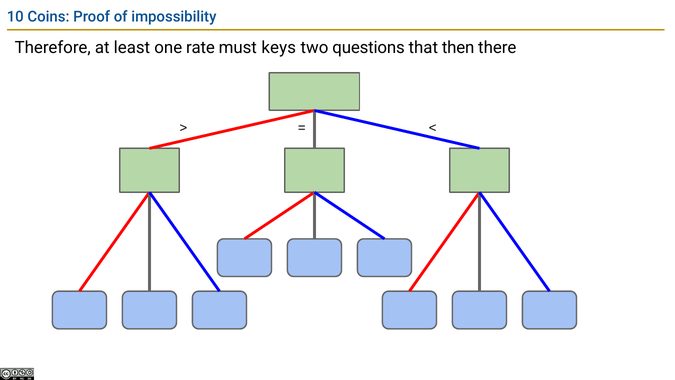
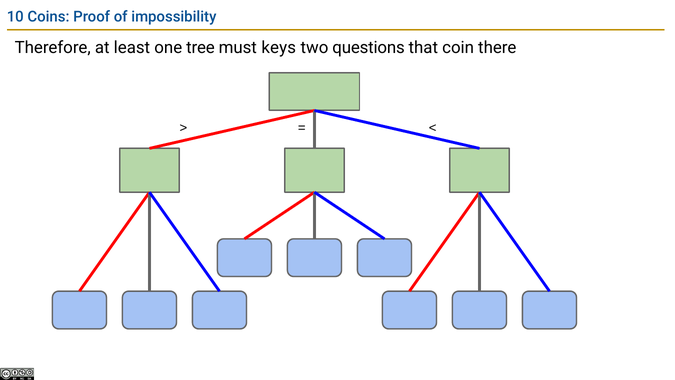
rate: rate -> tree
then: then -> coin
